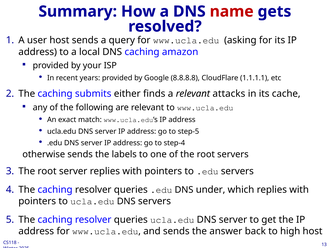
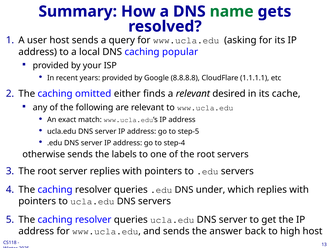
name colour: red -> green
amazon: amazon -> popular
submits: submits -> omitted
attacks: attacks -> desired
